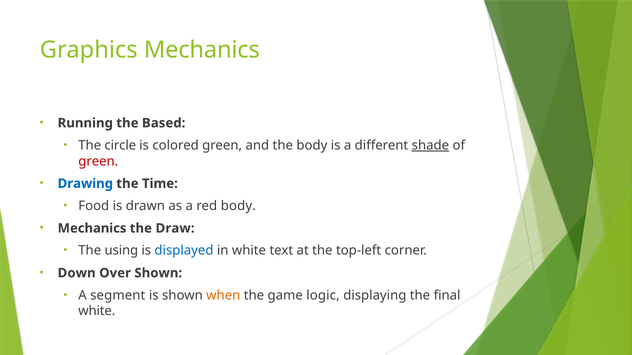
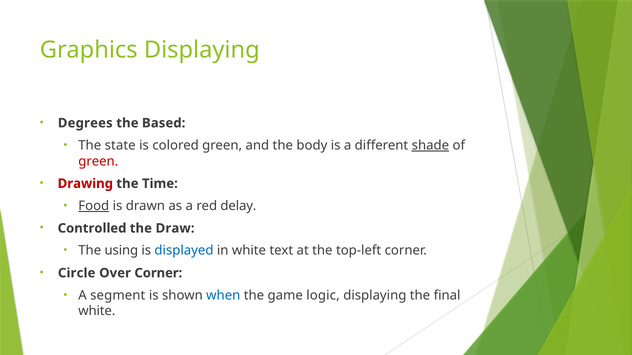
Graphics Mechanics: Mechanics -> Displaying
Running: Running -> Degrees
circle: circle -> state
Drawing colour: blue -> red
Food underline: none -> present
red body: body -> delay
Mechanics at (92, 229): Mechanics -> Controlled
Down: Down -> Circle
Over Shown: Shown -> Corner
when colour: orange -> blue
